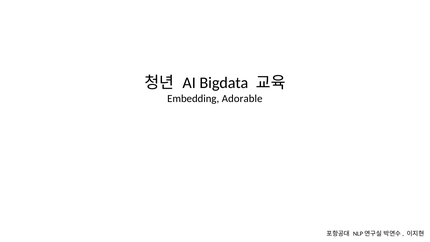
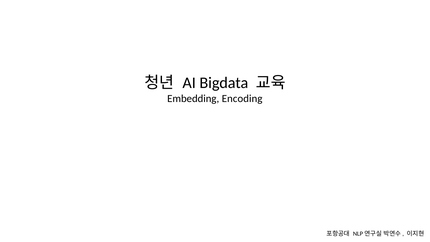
Adorable: Adorable -> Encoding
